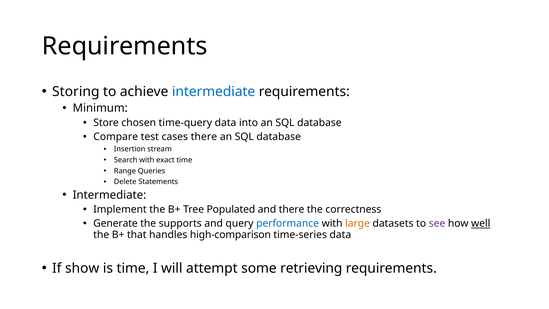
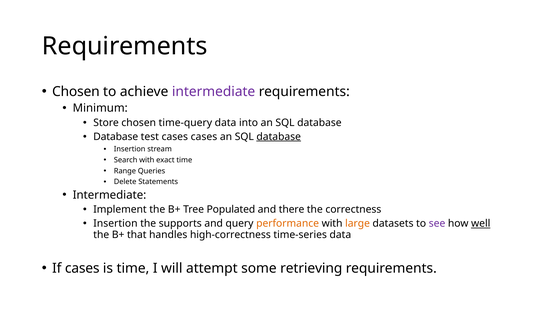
Storing at (76, 92): Storing -> Chosen
intermediate at (214, 92) colour: blue -> purple
Compare at (116, 137): Compare -> Database
cases there: there -> cases
database at (279, 137) underline: none -> present
Generate at (116, 223): Generate -> Insertion
performance colour: blue -> orange
high-comparison: high-comparison -> high-correctness
If show: show -> cases
